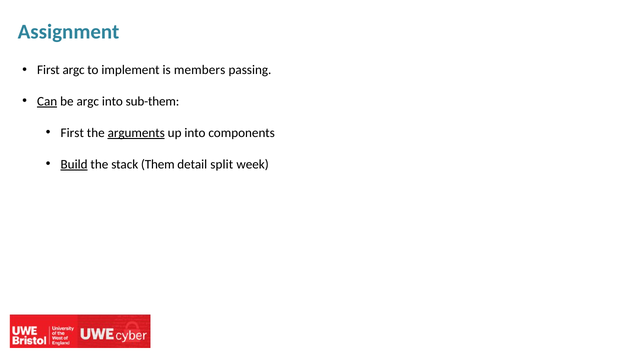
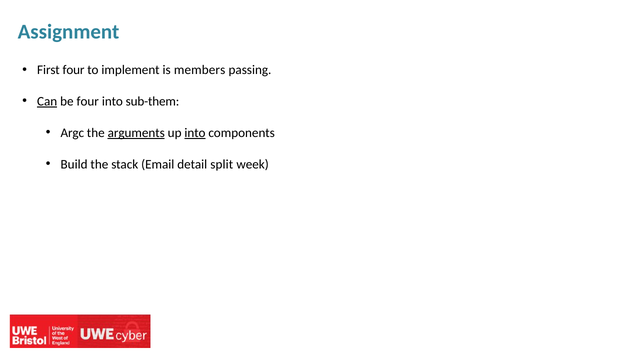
First argc: argc -> four
be argc: argc -> four
First at (72, 133): First -> Argc
into at (195, 133) underline: none -> present
Build underline: present -> none
Them: Them -> Email
